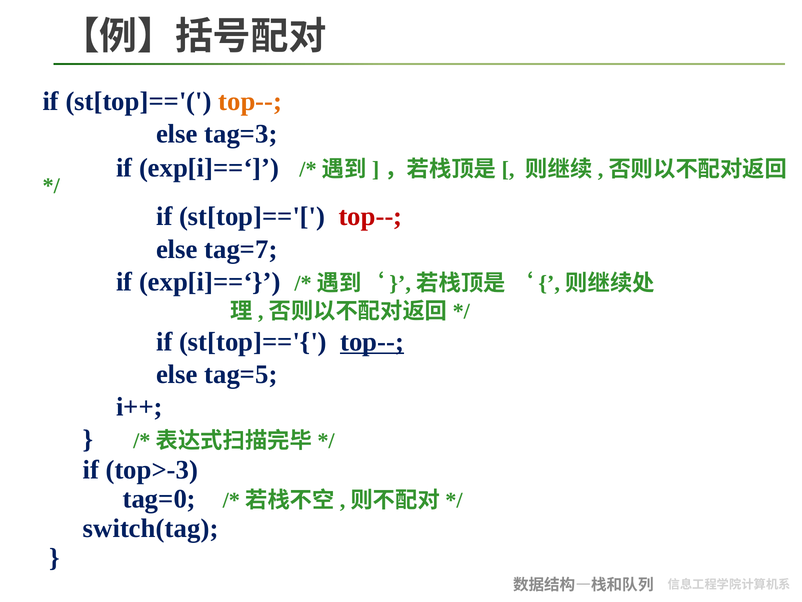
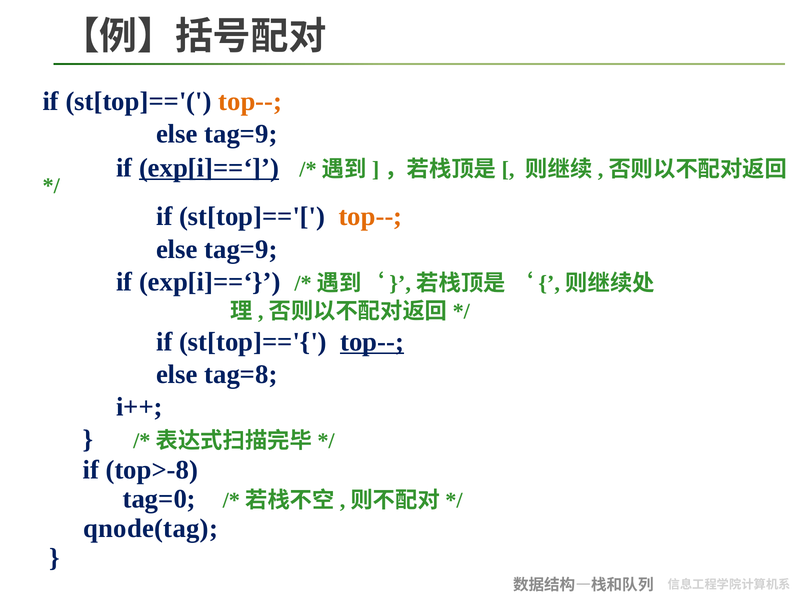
tag=3 at (241, 134): tag=3 -> tag=9
exp[i]==‘ at (209, 168) underline: none -> present
top-- at (370, 216) colour: red -> orange
tag=7 at (241, 249): tag=7 -> tag=9
tag=5: tag=5 -> tag=8
top>-3: top>-3 -> top>-8
switch(tag: switch(tag -> qnode(tag
